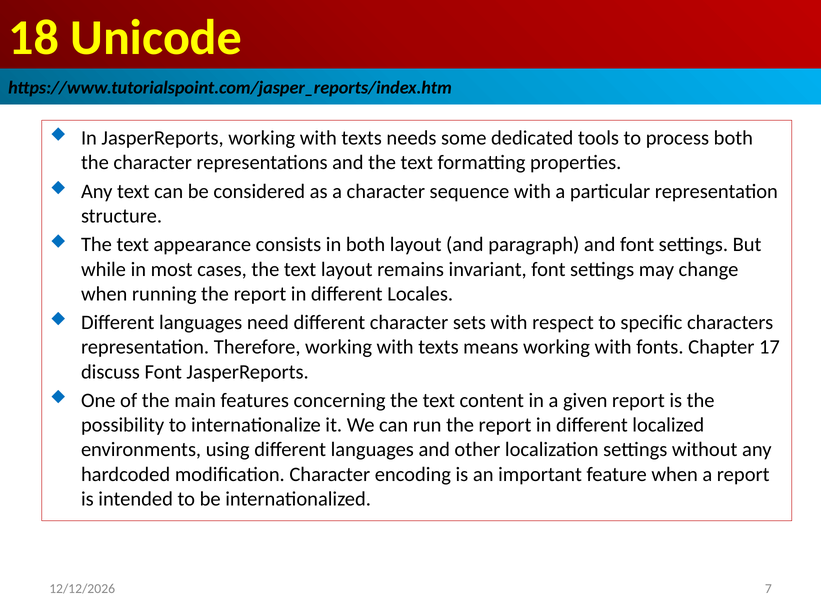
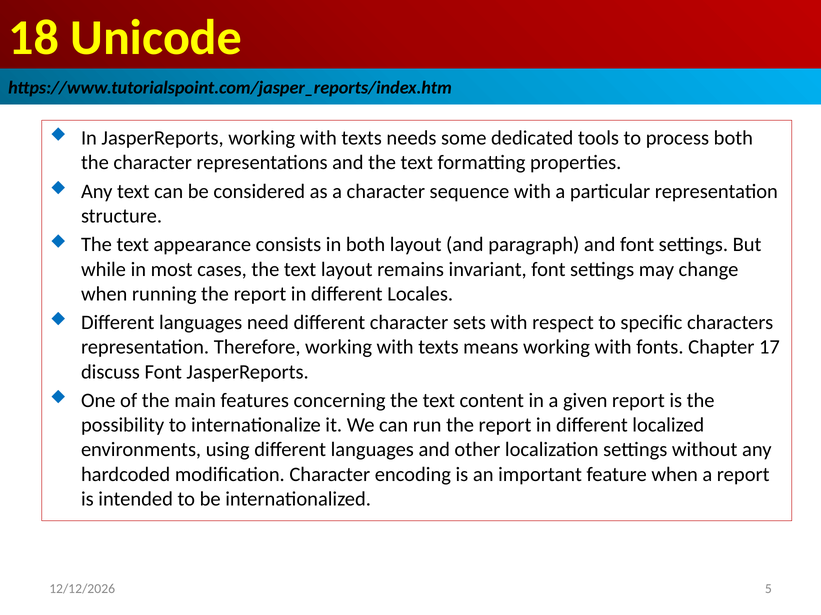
7: 7 -> 5
